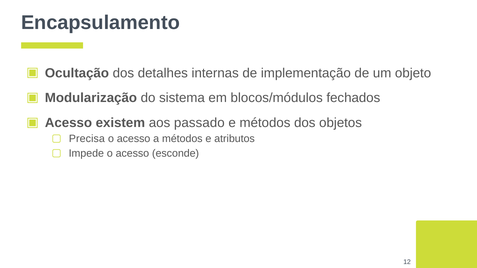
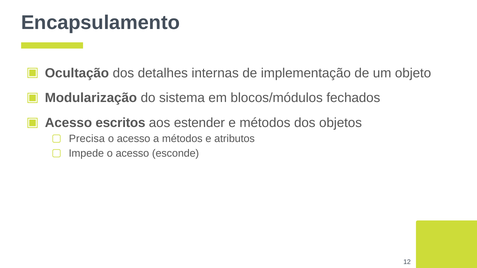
existem: existem -> escritos
passado: passado -> estender
